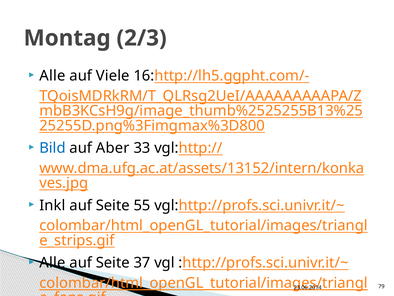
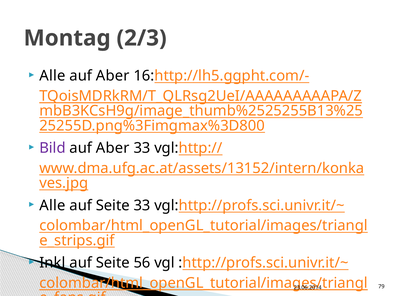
Viele at (113, 76): Viele -> Aber
Bild colour: blue -> purple
Inkl at (52, 205): Inkl -> Alle
Seite 55: 55 -> 33
Alle at (52, 262): Alle -> Inkl
37: 37 -> 56
